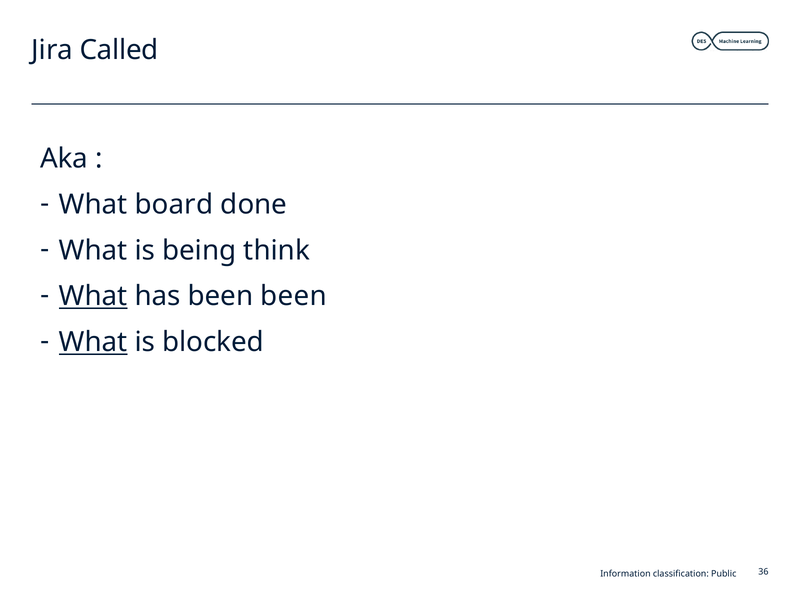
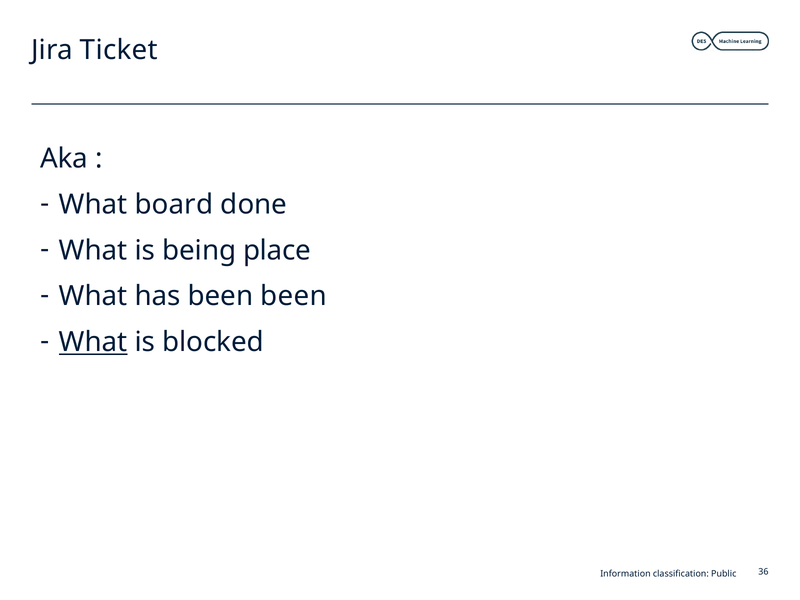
Called: Called -> Ticket
think: think -> place
What at (93, 296) underline: present -> none
